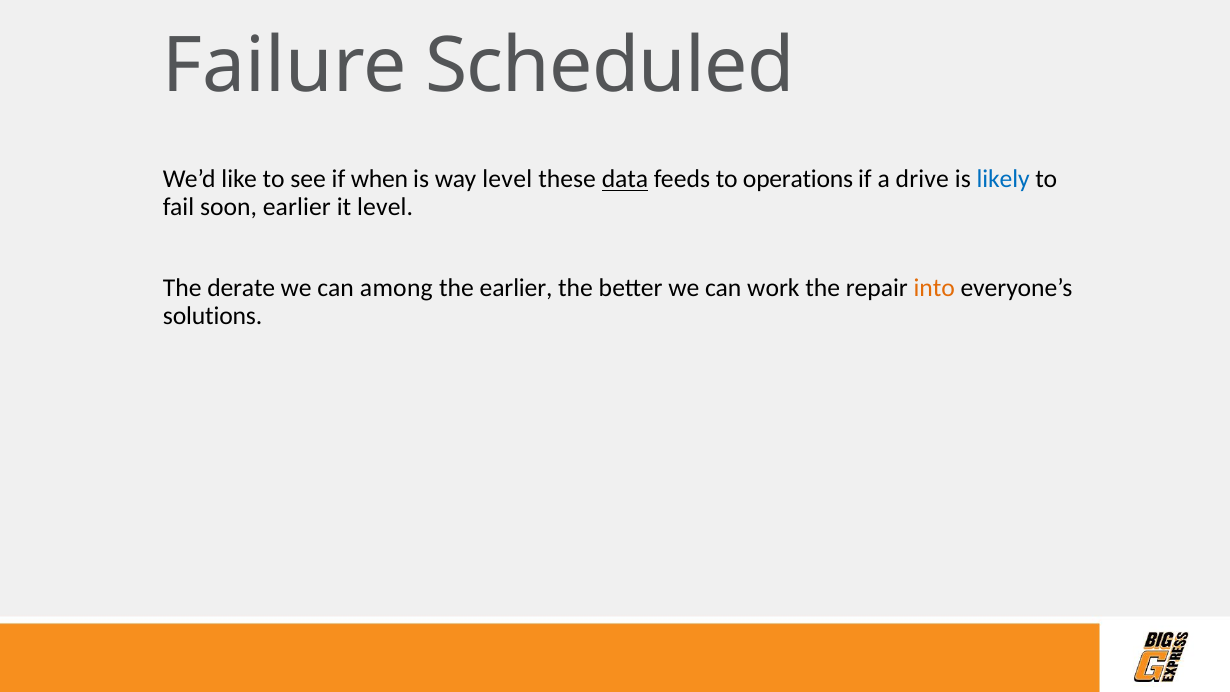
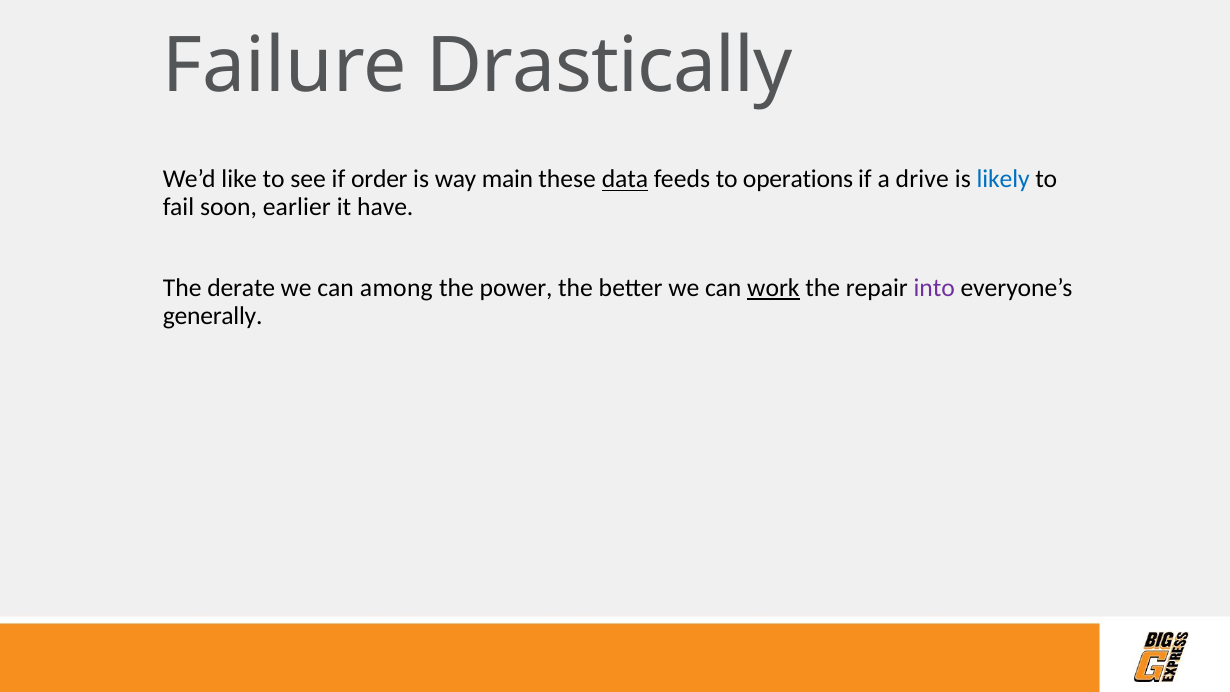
Scheduled: Scheduled -> Drastically
when: when -> order
way level: level -> main
it level: level -> have
the earlier: earlier -> power
work underline: none -> present
into colour: orange -> purple
solutions: solutions -> generally
